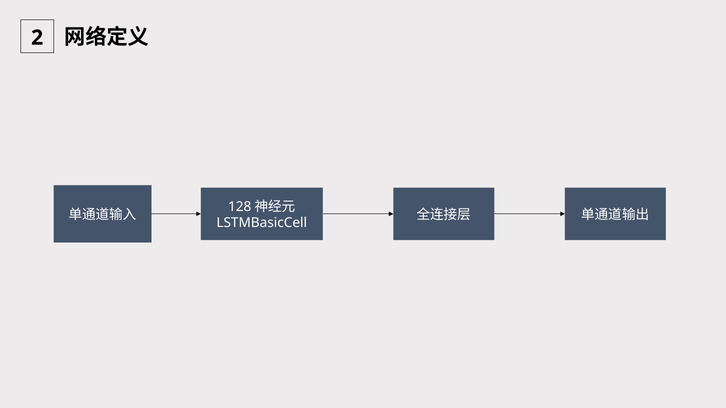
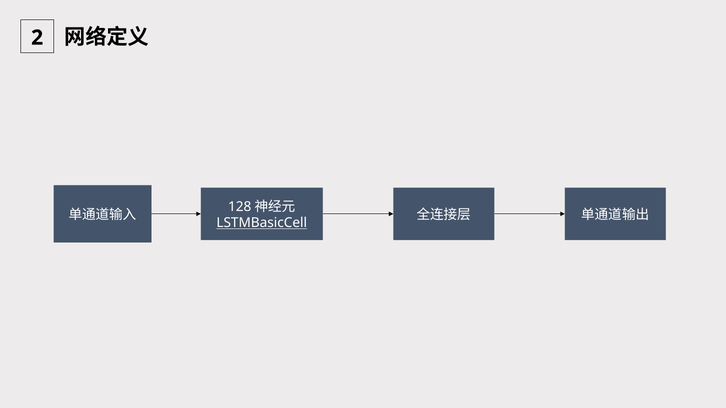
LSTMBasicCell underline: none -> present
